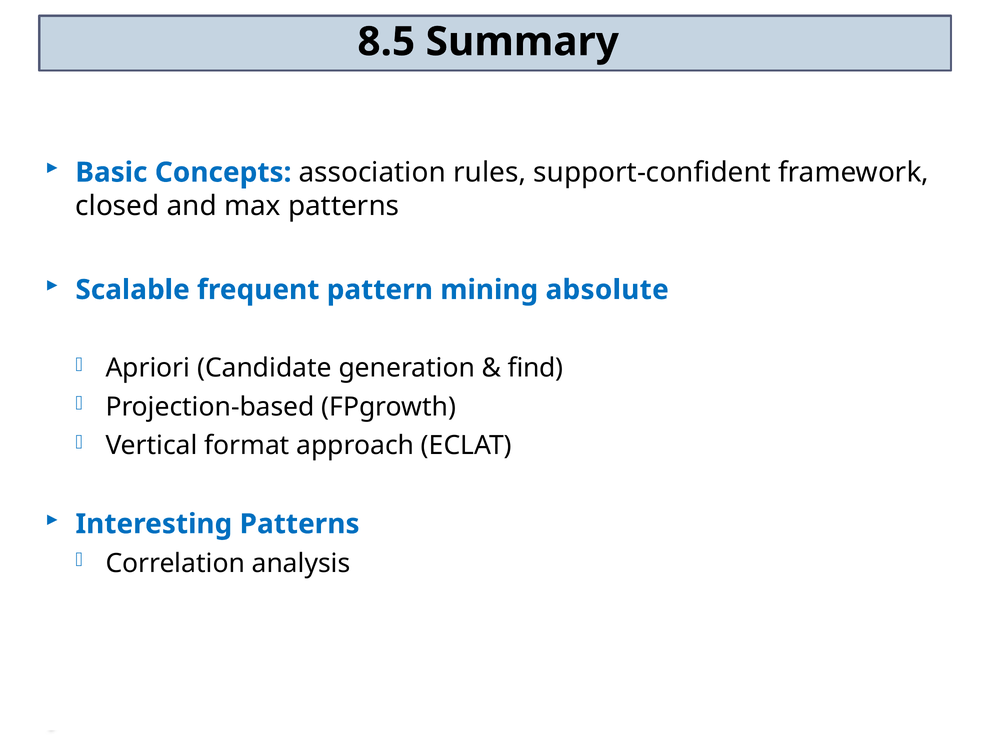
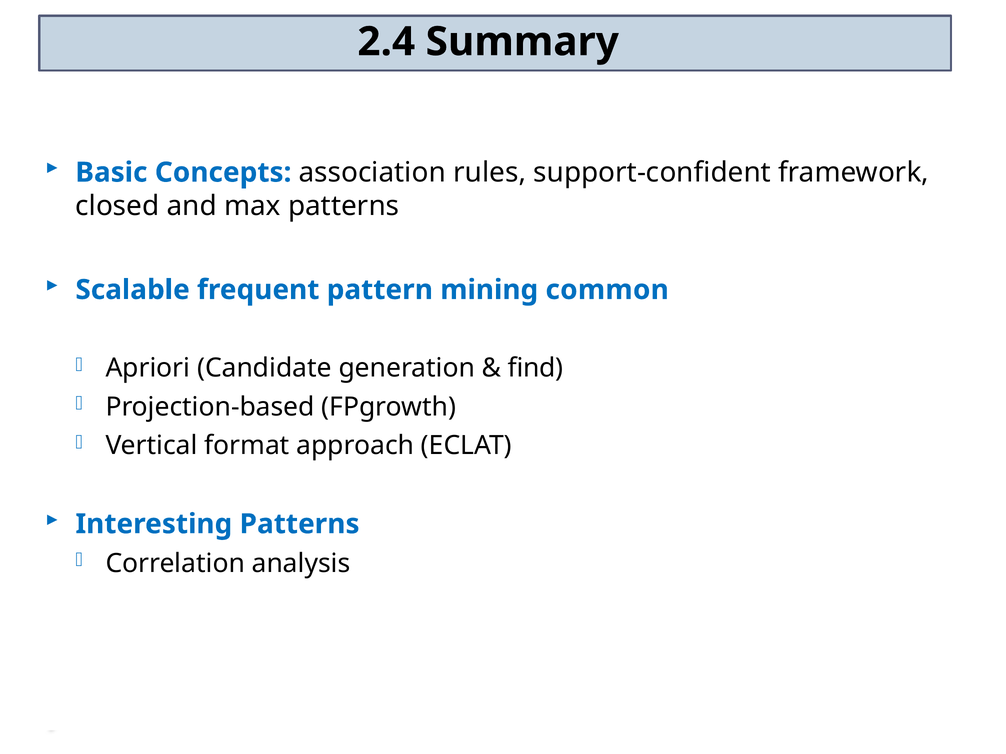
8.5: 8.5 -> 2.4
absolute: absolute -> common
